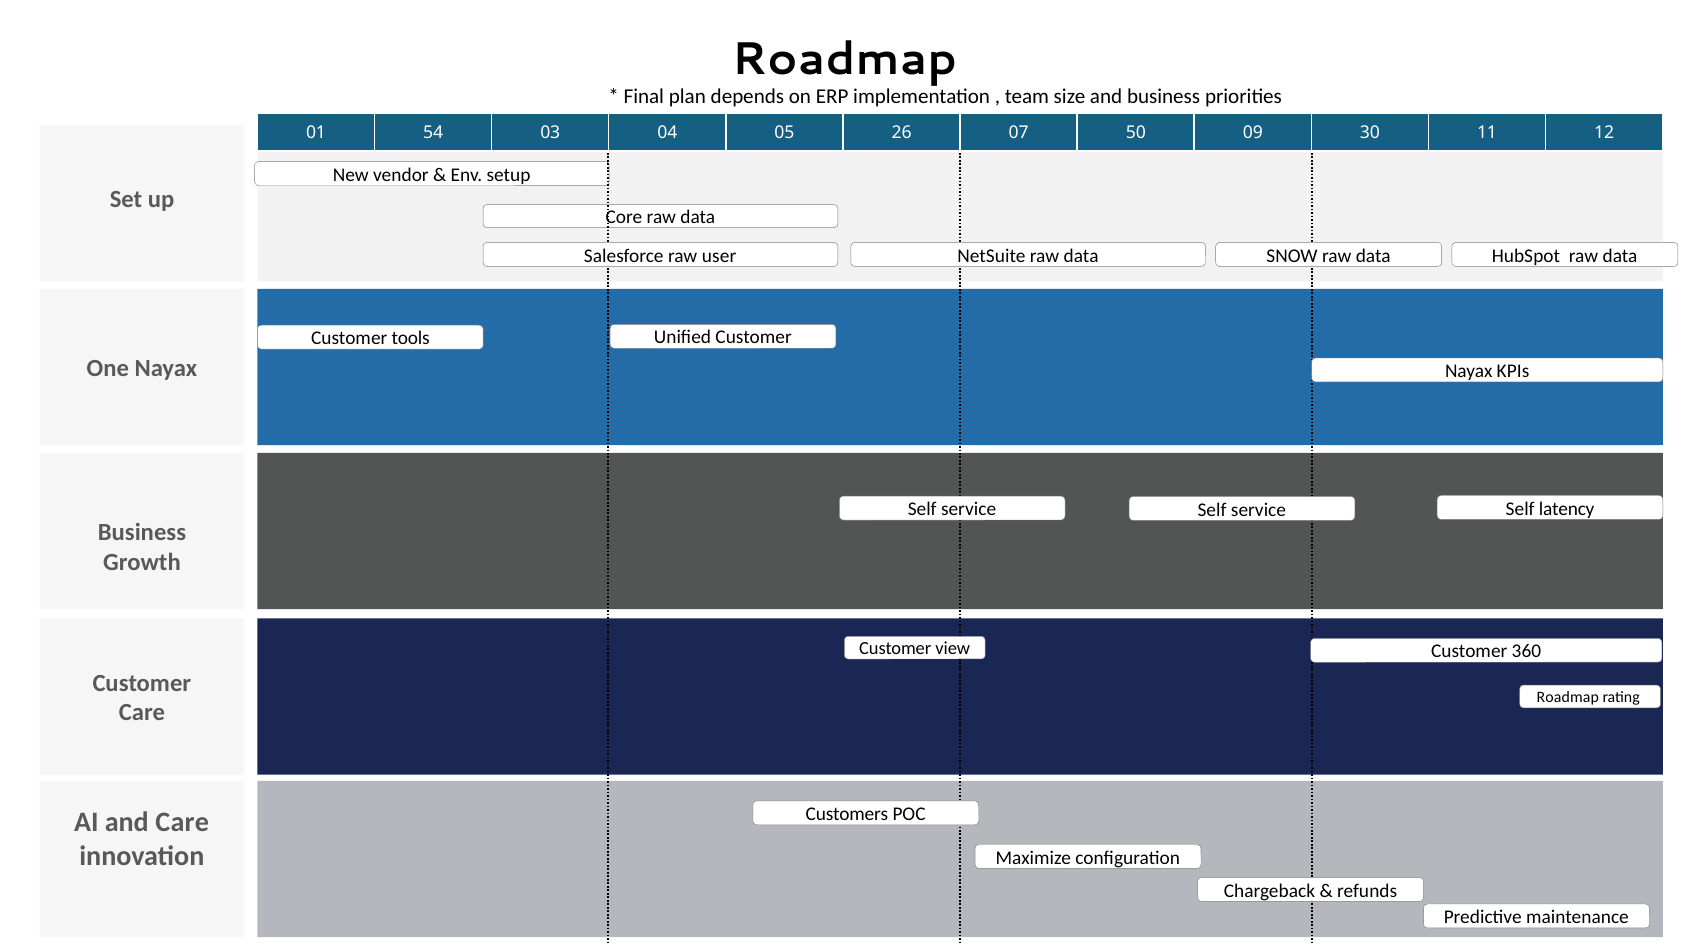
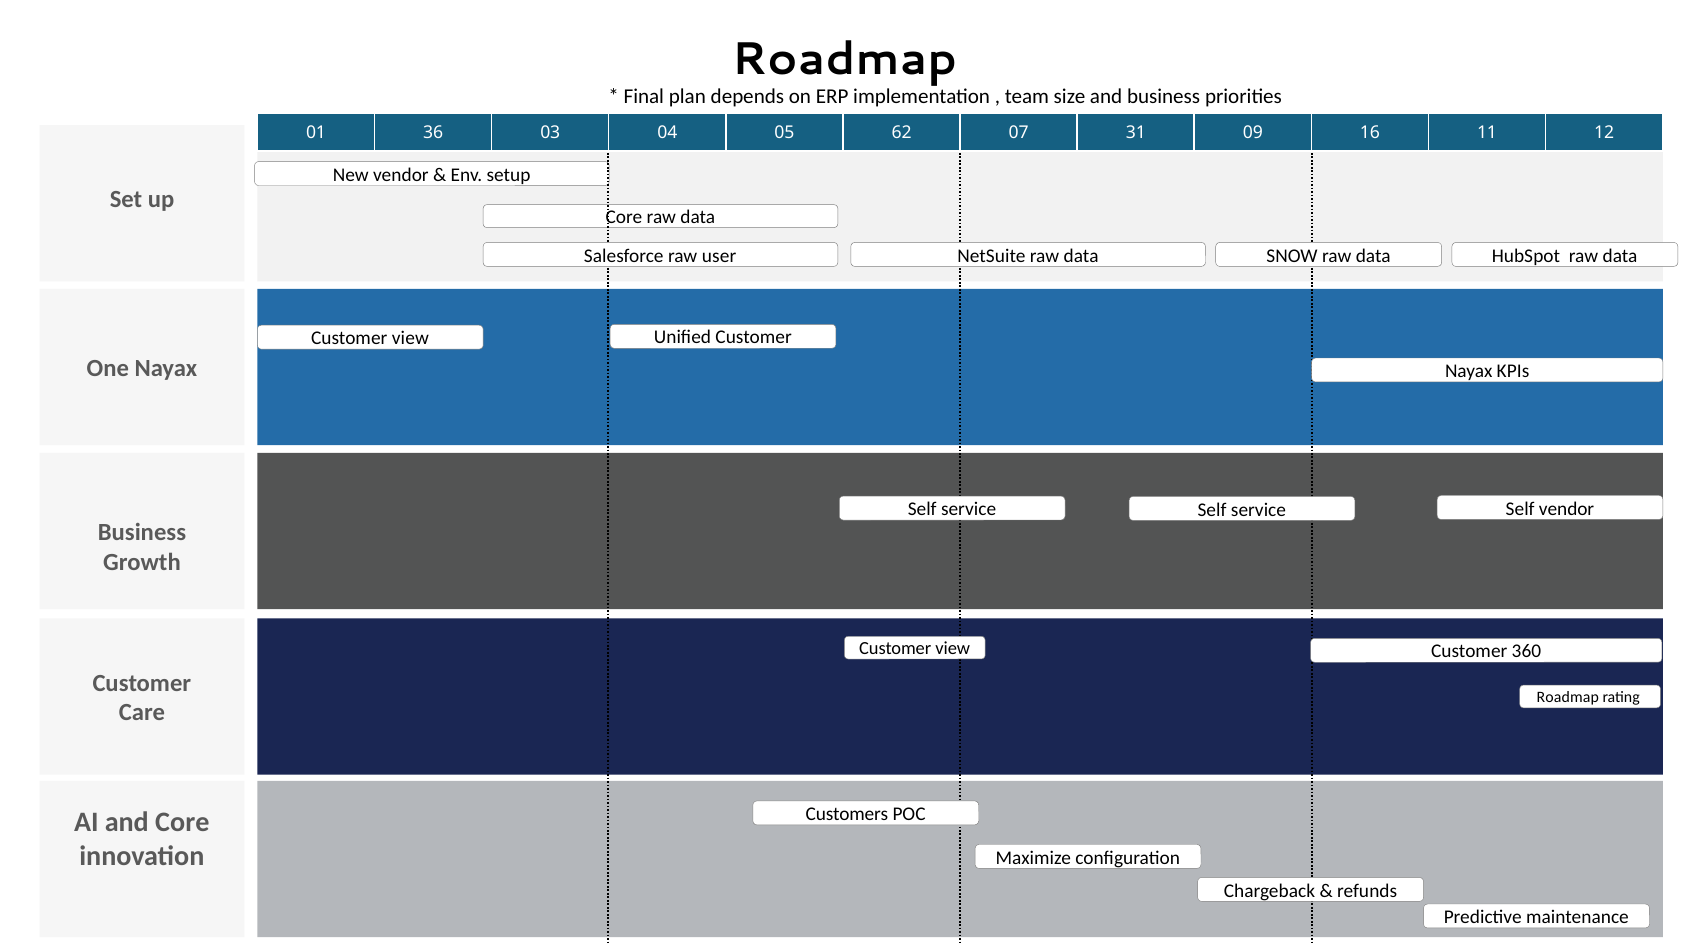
54: 54 -> 36
26: 26 -> 62
50: 50 -> 31
30: 30 -> 16
tools at (411, 338): tools -> view
Self latency: latency -> vendor
and Care: Care -> Core
